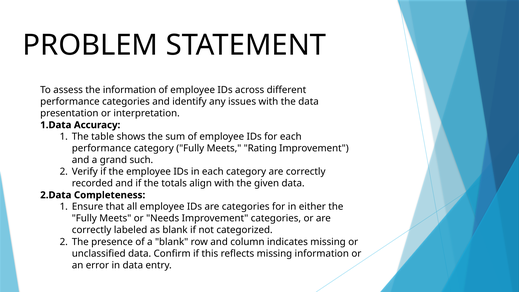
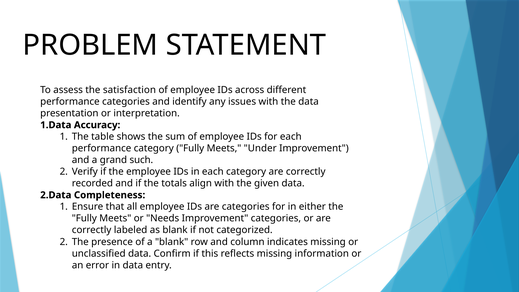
the information: information -> satisfaction
Rating: Rating -> Under
